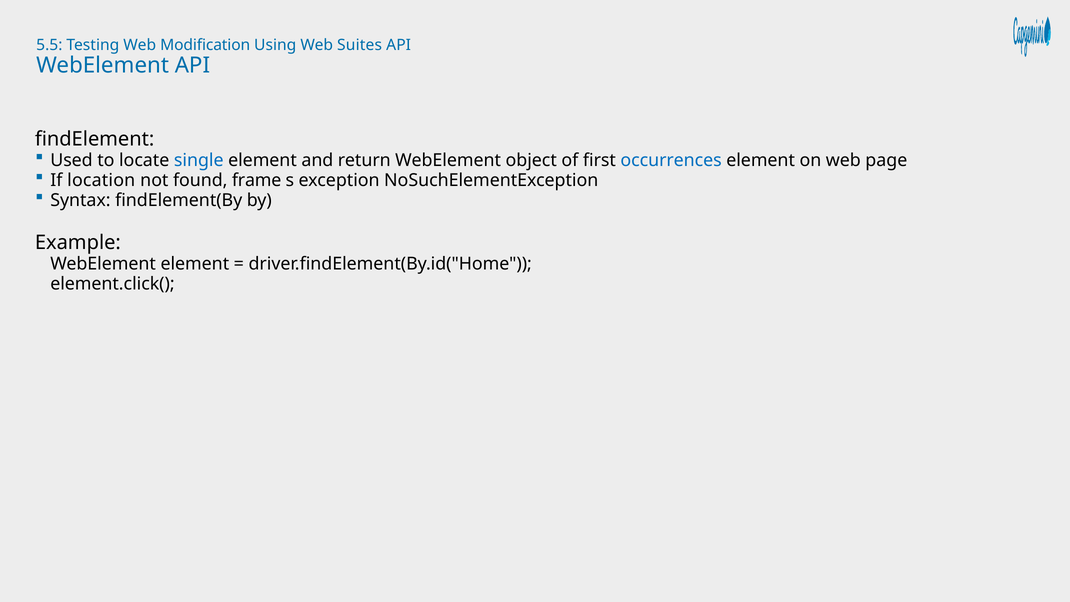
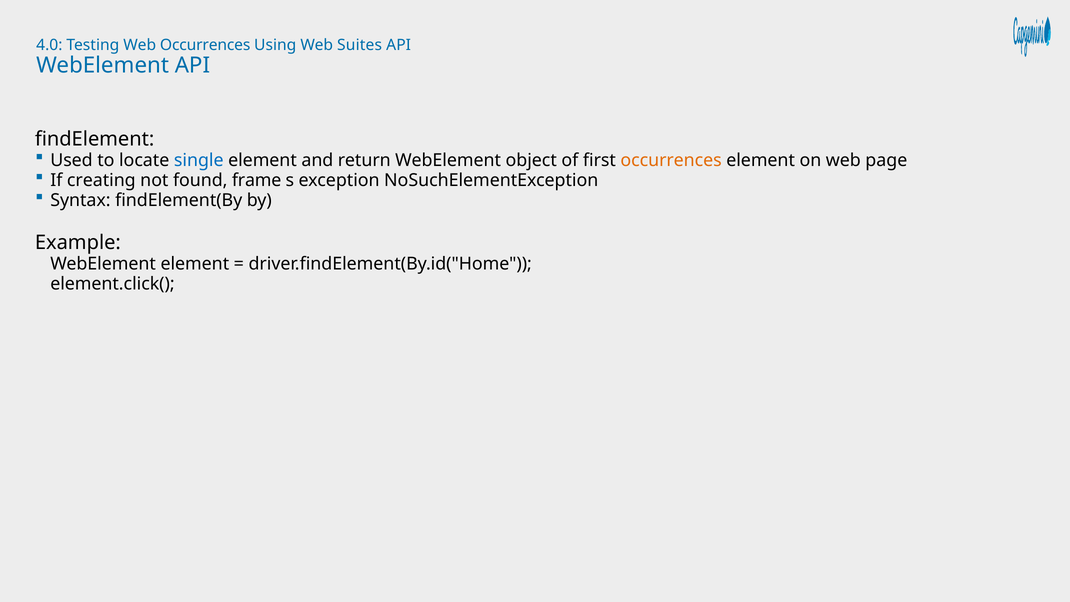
5.5: 5.5 -> 4.0
Web Modification: Modification -> Occurrences
occurrences at (671, 160) colour: blue -> orange
location: location -> creating
